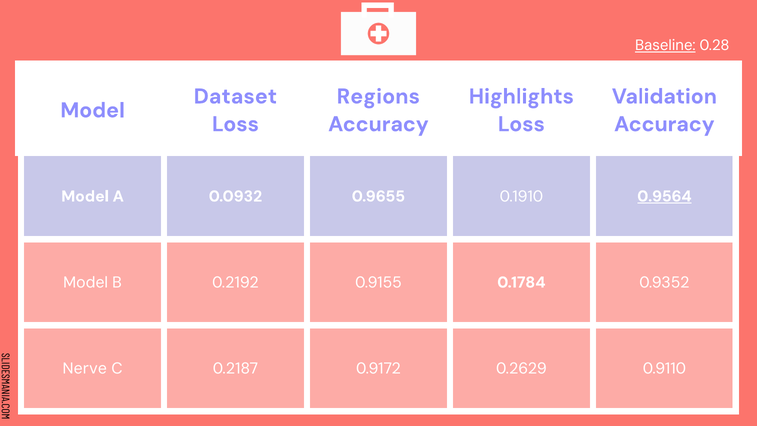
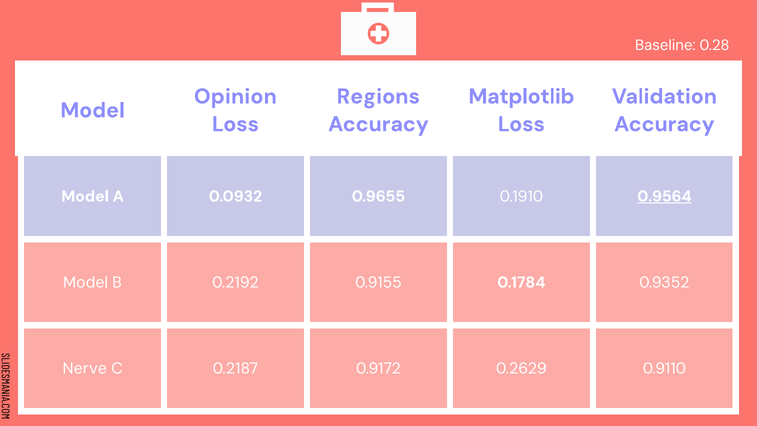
Baseline underline: present -> none
Dataset: Dataset -> Opinion
Highlights: Highlights -> Matplotlib
